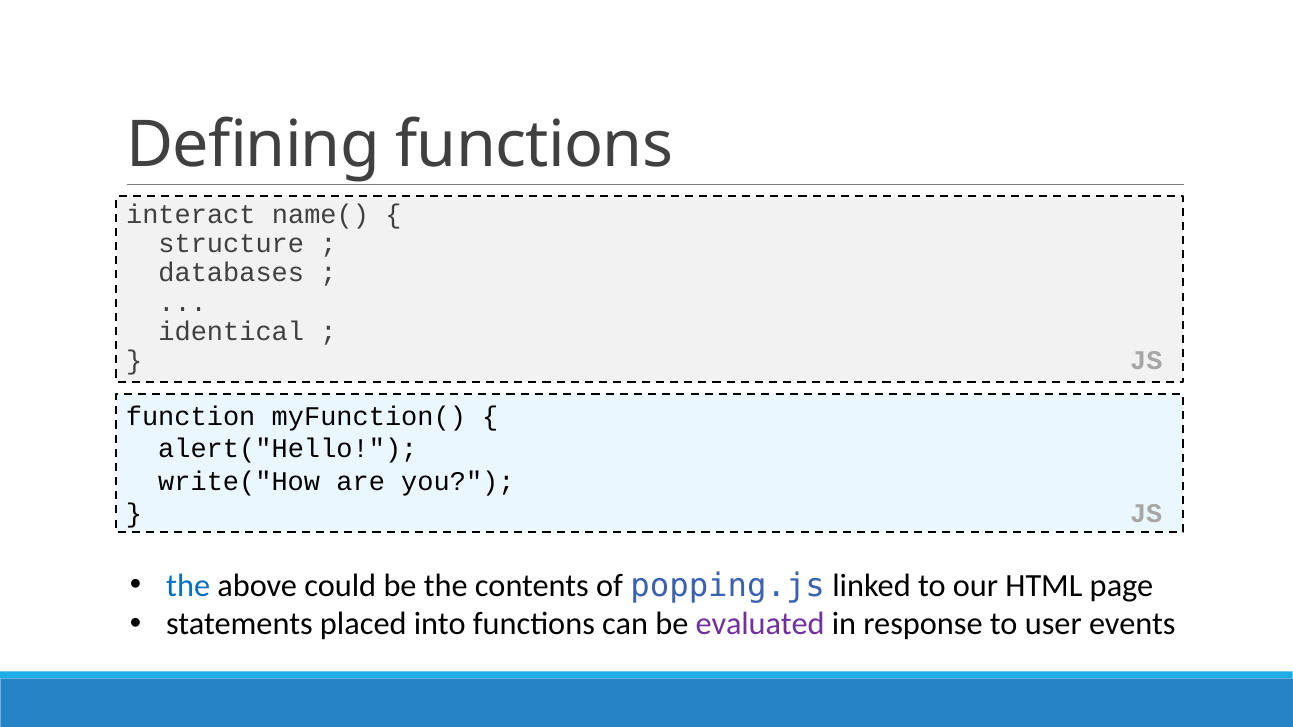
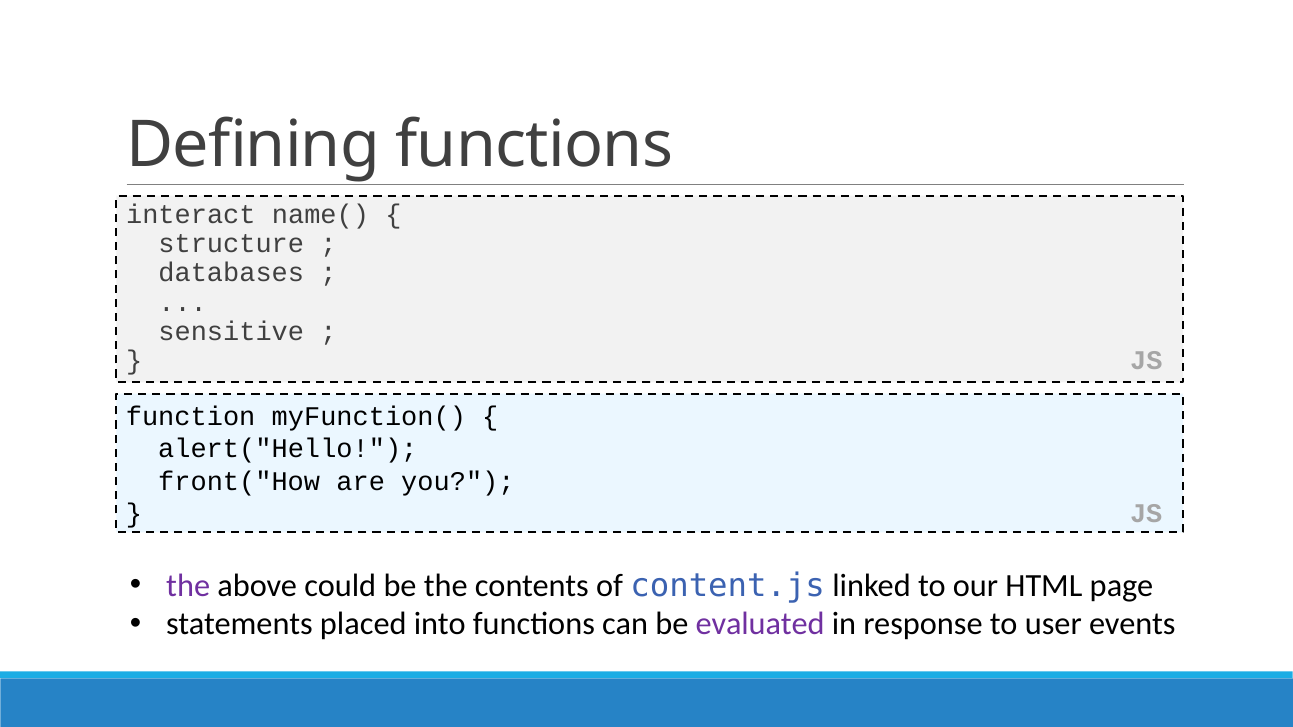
identical: identical -> sensitive
write("How: write("How -> front("How
the at (188, 586) colour: blue -> purple
popping.js: popping.js -> content.js
